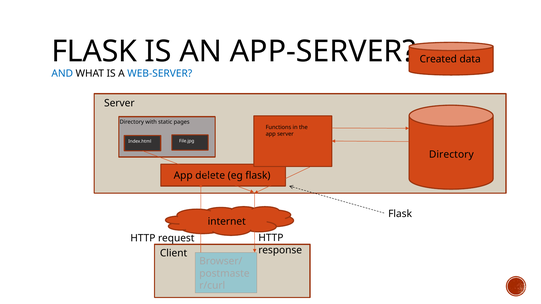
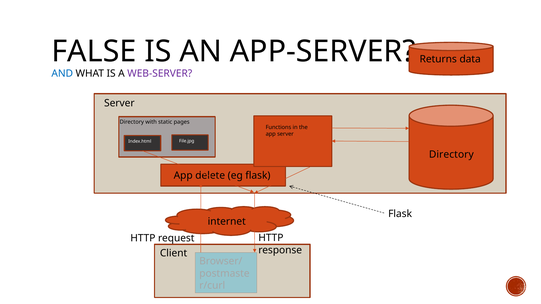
FLASK at (94, 52): FLASK -> FALSE
Created: Created -> Returns
WEB-SERVER colour: blue -> purple
